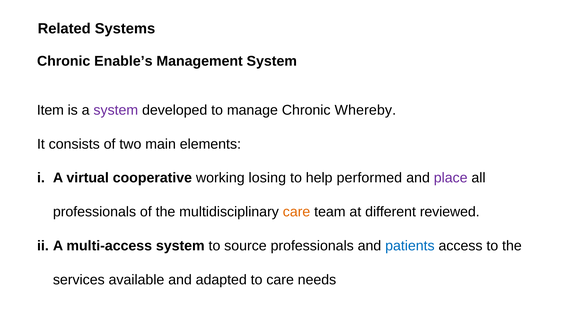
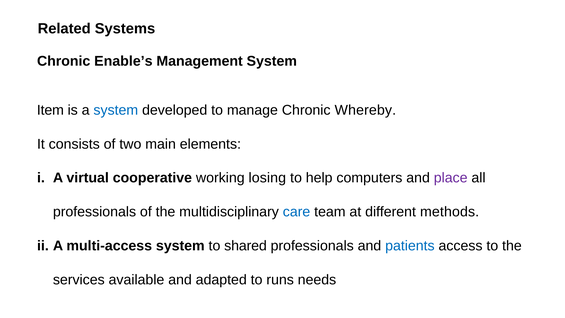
system at (116, 110) colour: purple -> blue
performed: performed -> computers
care at (297, 212) colour: orange -> blue
reviewed: reviewed -> methods
source: source -> shared
to care: care -> runs
